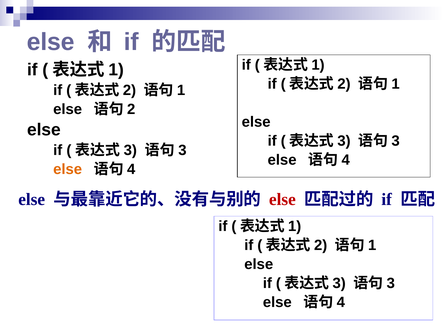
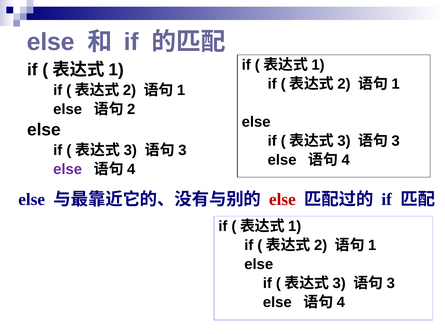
else at (68, 169) colour: orange -> purple
